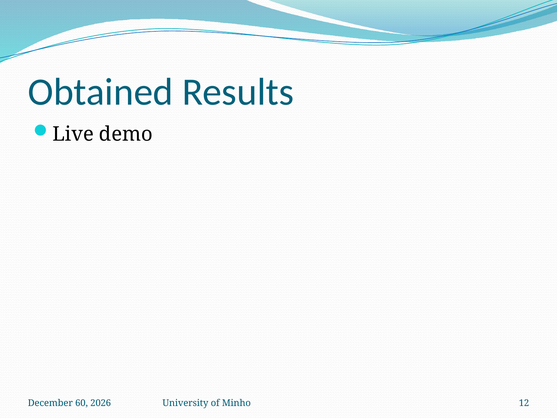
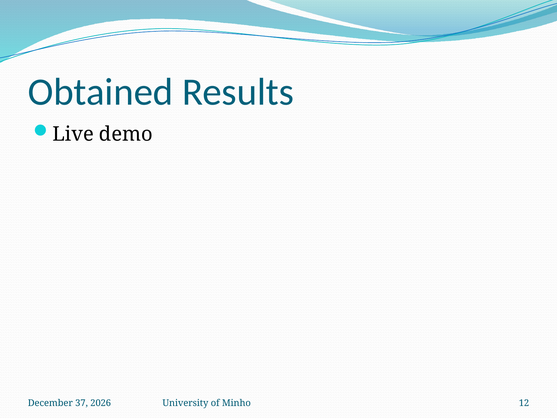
60: 60 -> 37
